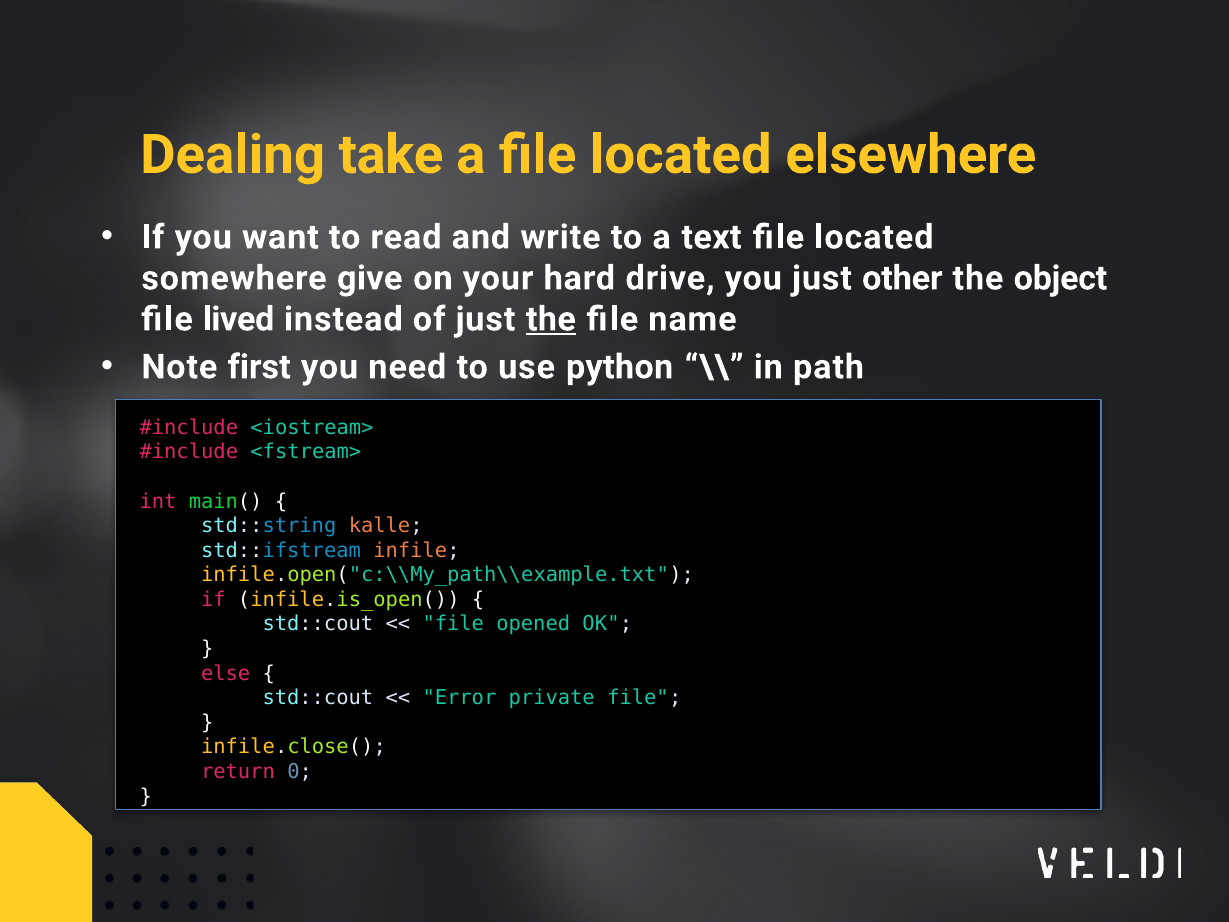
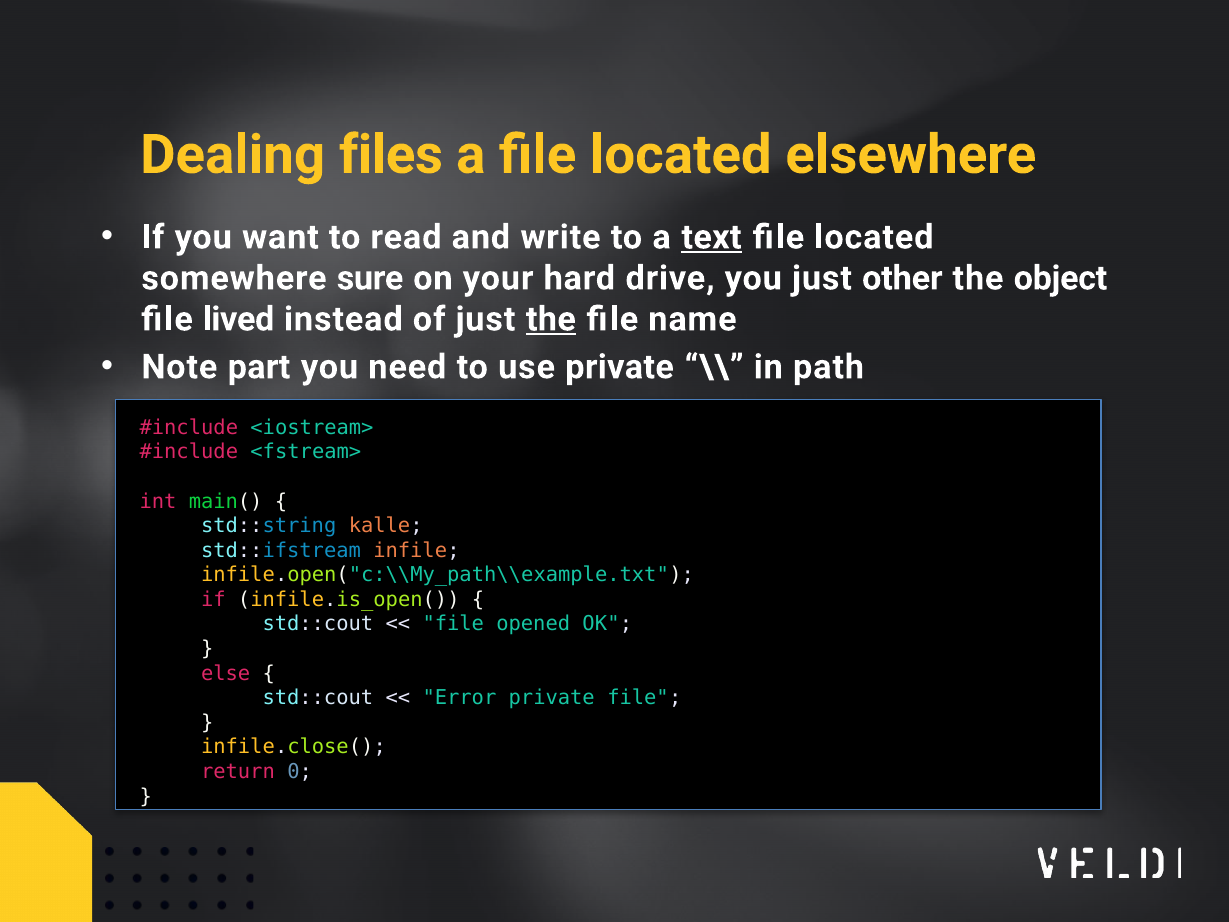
take: take -> files
text underline: none -> present
give: give -> sure
first: first -> part
use python: python -> private
